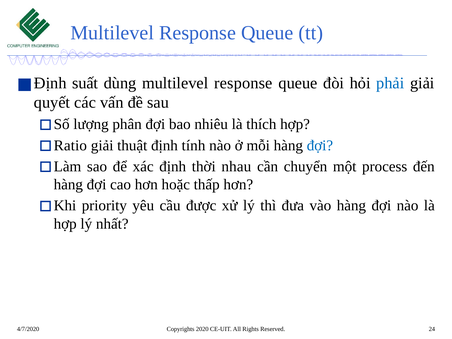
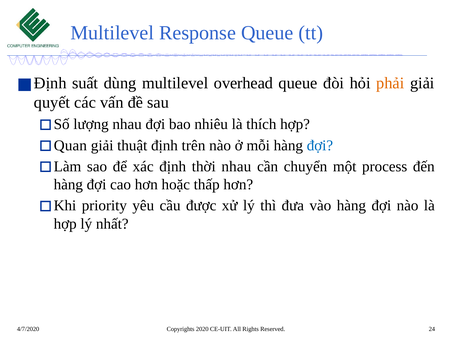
dùng multilevel response: response -> overhead
phải colour: blue -> orange
lượng phân: phân -> nhau
Ratio: Ratio -> Quan
tính: tính -> trên
